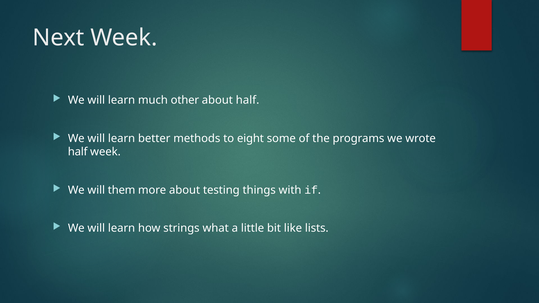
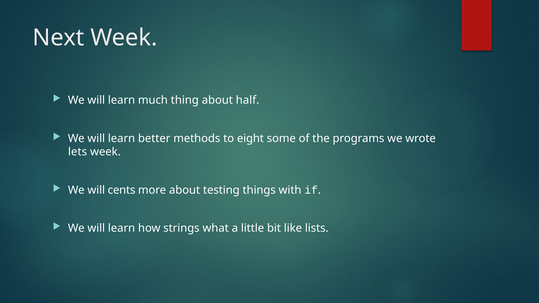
other: other -> thing
half at (78, 152): half -> lets
them: them -> cents
